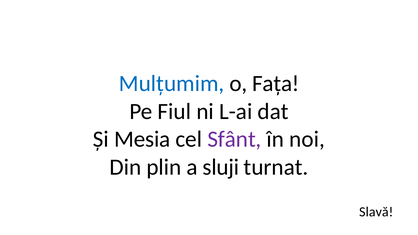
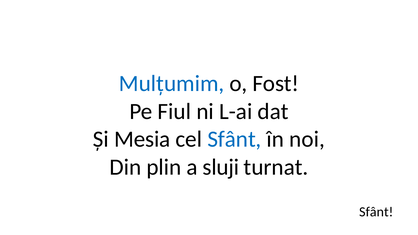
Fața: Fața -> Fost
Sfânt at (234, 139) colour: purple -> blue
Slavă at (376, 212): Slavă -> Sfânt
